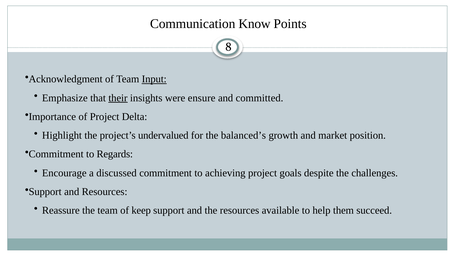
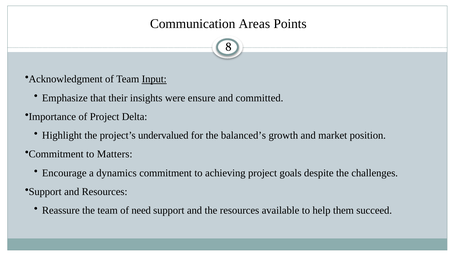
Know: Know -> Areas
their underline: present -> none
Regards: Regards -> Matters
discussed: discussed -> dynamics
keep: keep -> need
